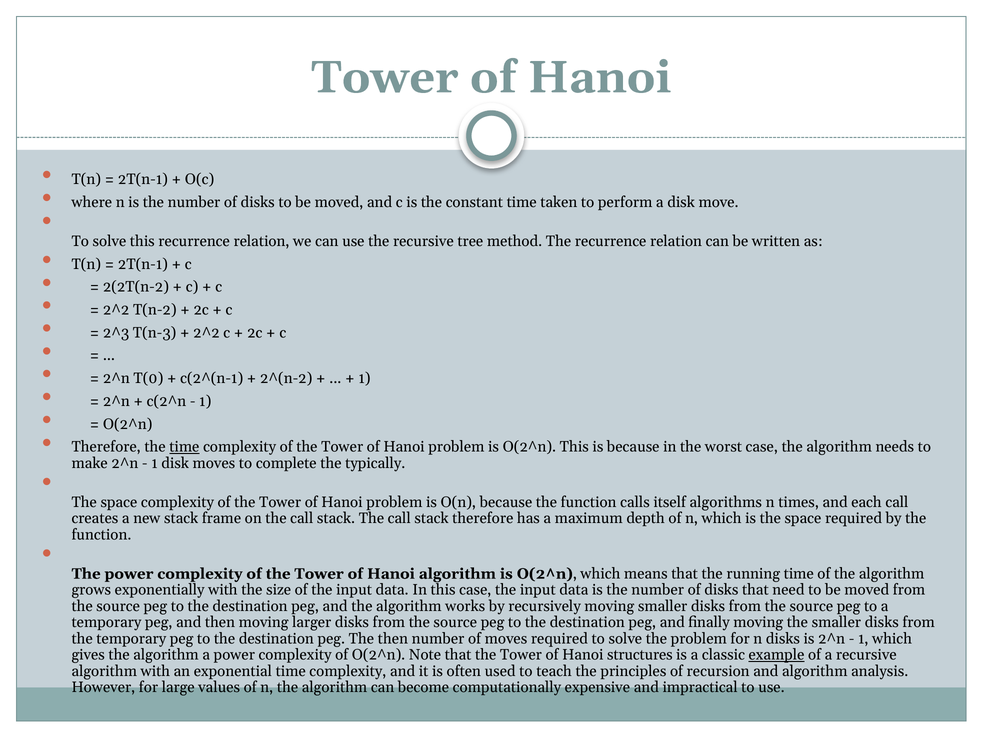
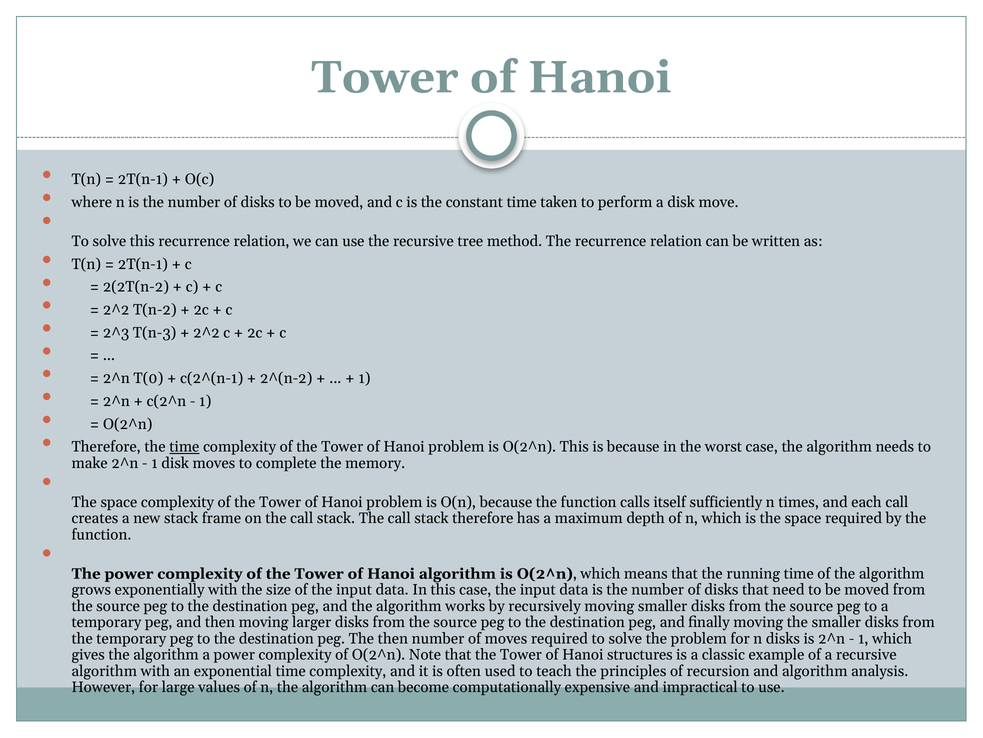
typically: typically -> memory
algorithms: algorithms -> sufficiently
example underline: present -> none
